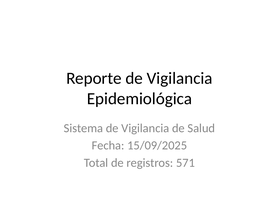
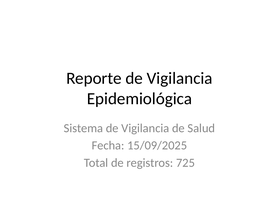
571: 571 -> 725
